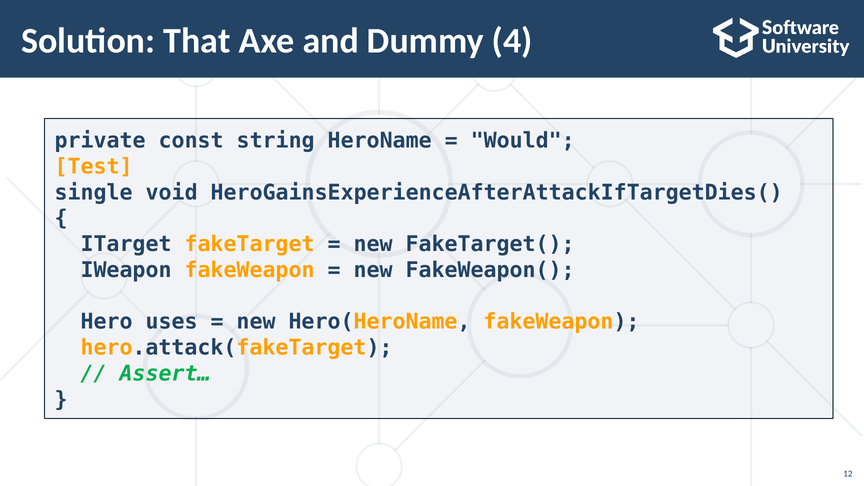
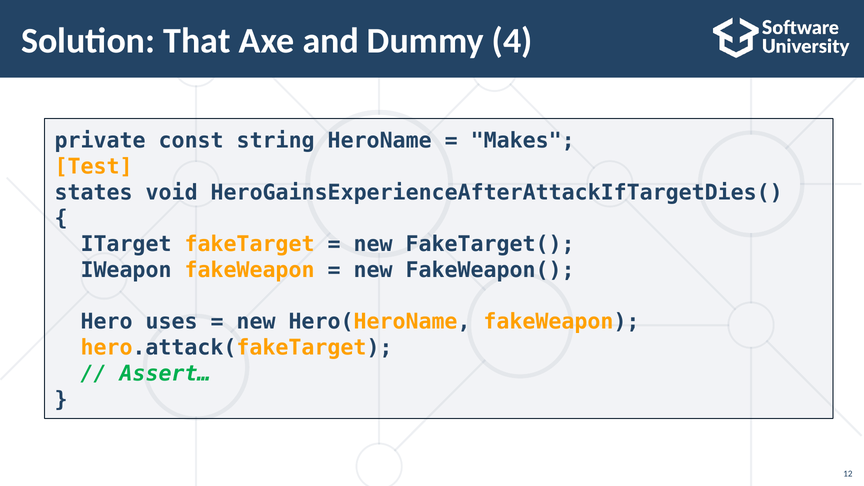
Would: Would -> Makes
single: single -> states
